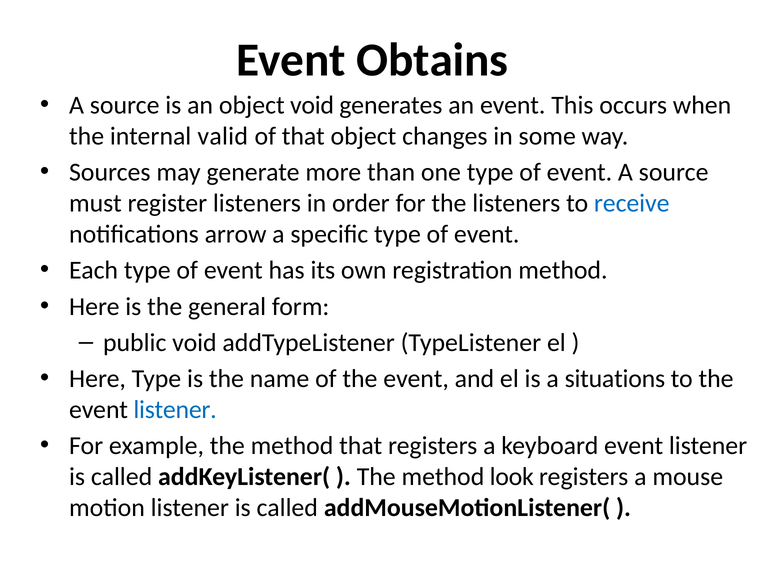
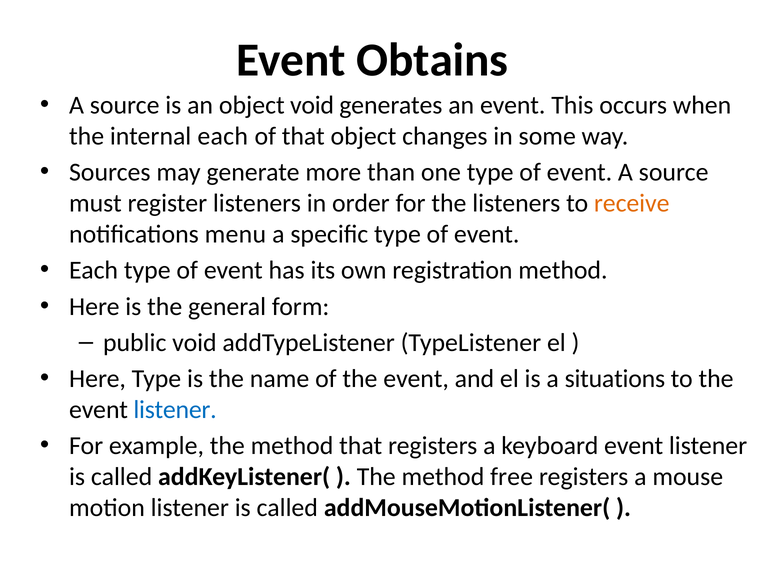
internal valid: valid -> each
receive colour: blue -> orange
arrow: arrow -> menu
look: look -> free
